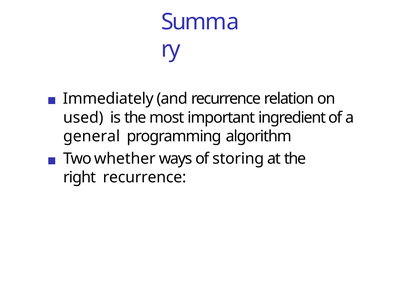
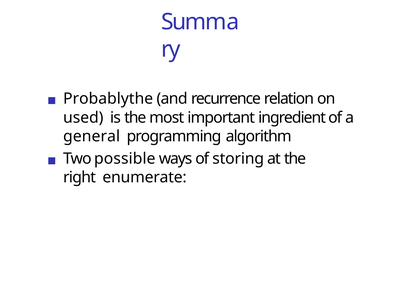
Immediately: Immediately -> Probablythe
whether: whether -> possible
right recurrence: recurrence -> enumerate
